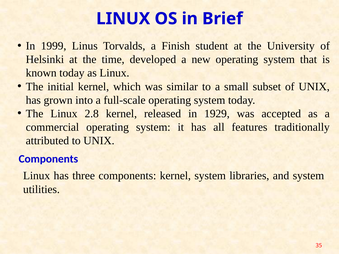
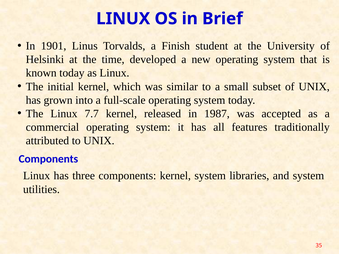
1999: 1999 -> 1901
2.8: 2.8 -> 7.7
1929: 1929 -> 1987
